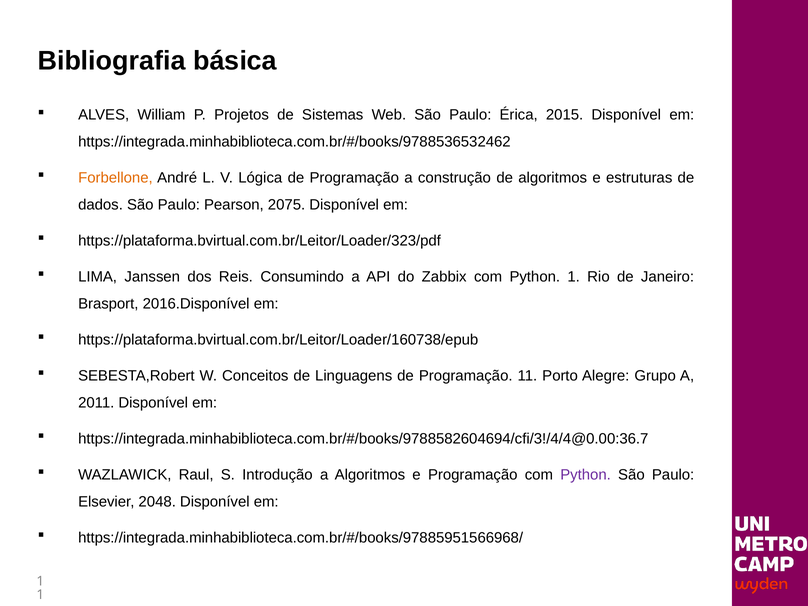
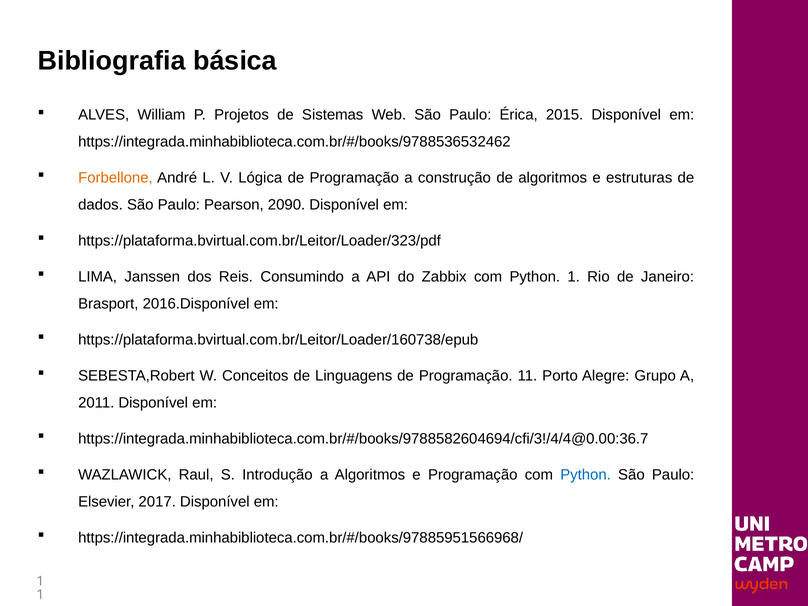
2075: 2075 -> 2090
Python at (586, 475) colour: purple -> blue
2048: 2048 -> 2017
